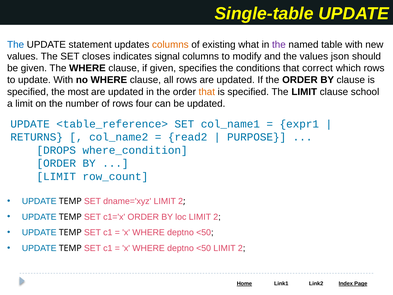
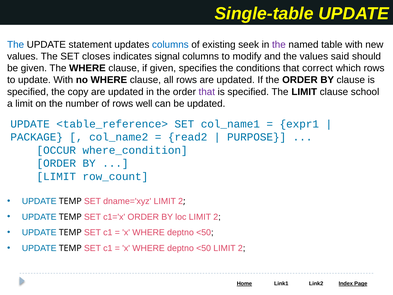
columns at (170, 45) colour: orange -> blue
what: what -> seek
json: json -> said
most: most -> copy
that at (207, 92) colour: orange -> purple
four: four -> well
RETURNS: RETURNS -> PACKAGE
DROPS: DROPS -> OCCUR
